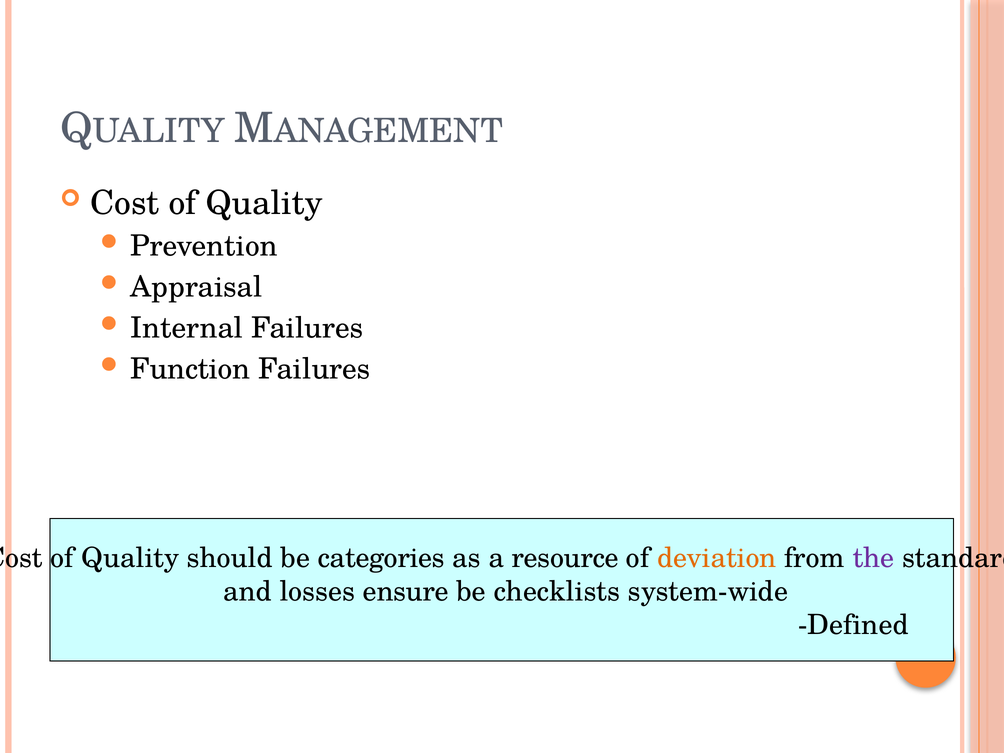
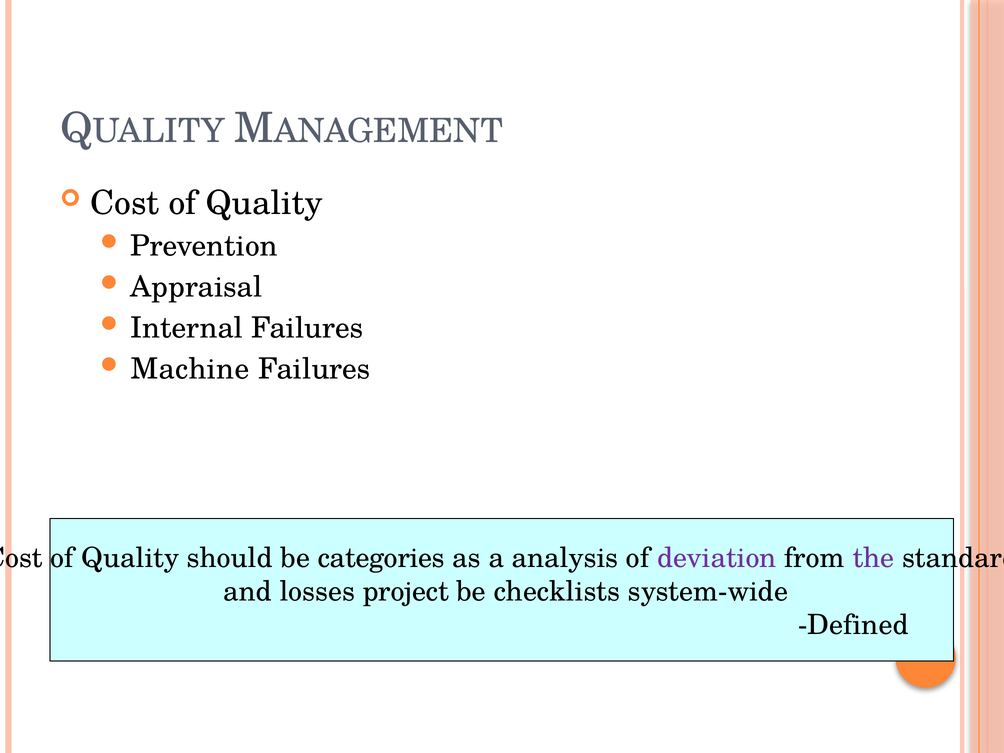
Function: Function -> Machine
resource: resource -> analysis
deviation colour: orange -> purple
ensure: ensure -> project
